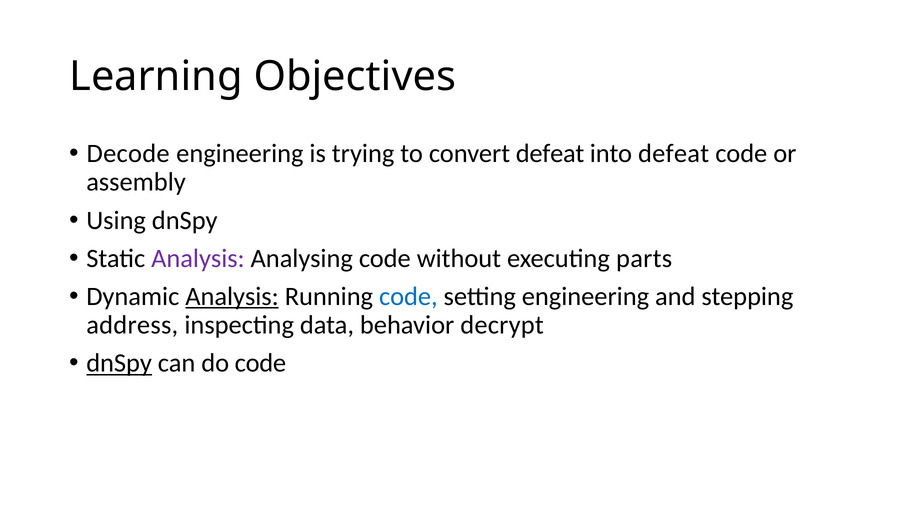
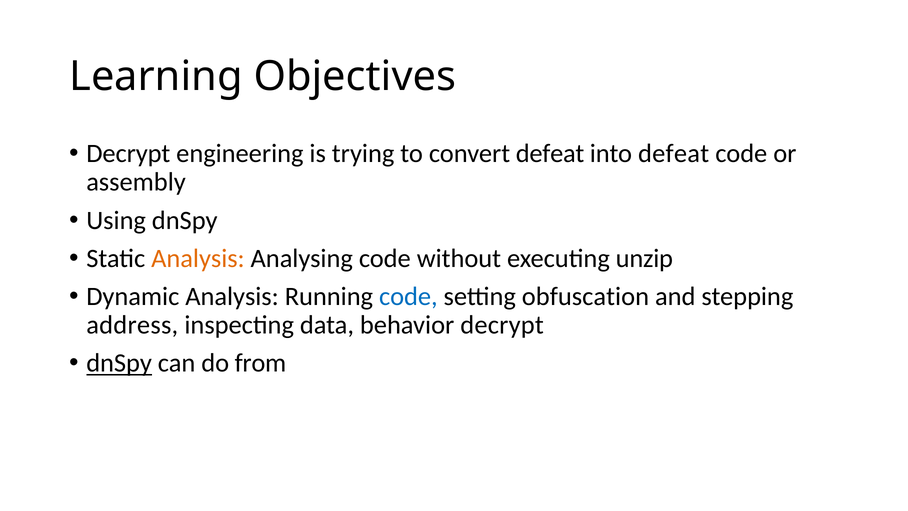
Decode at (128, 154): Decode -> Decrypt
Analysis at (198, 258) colour: purple -> orange
parts: parts -> unzip
Analysis at (232, 296) underline: present -> none
setting engineering: engineering -> obfuscation
do code: code -> from
